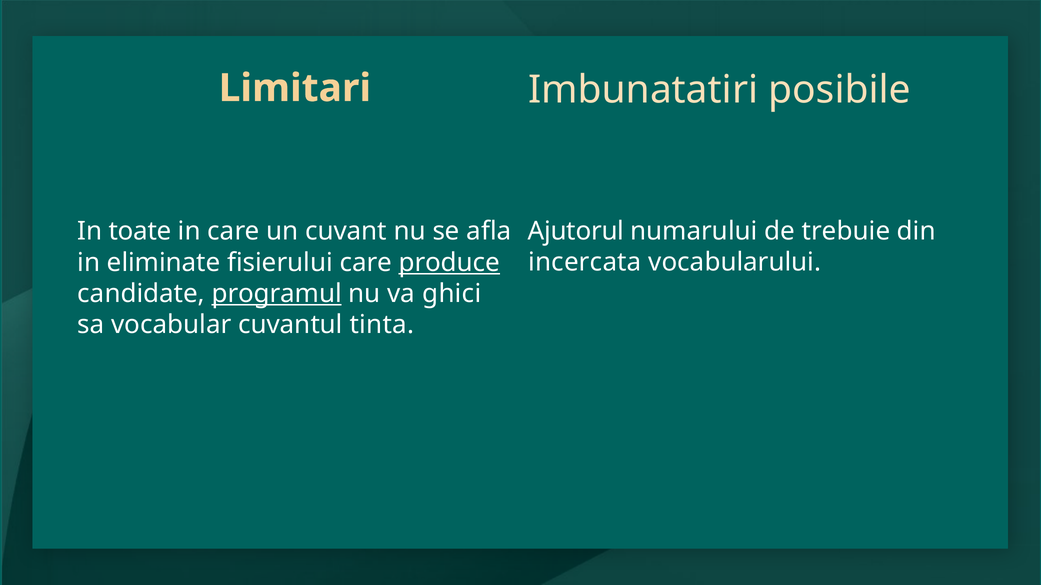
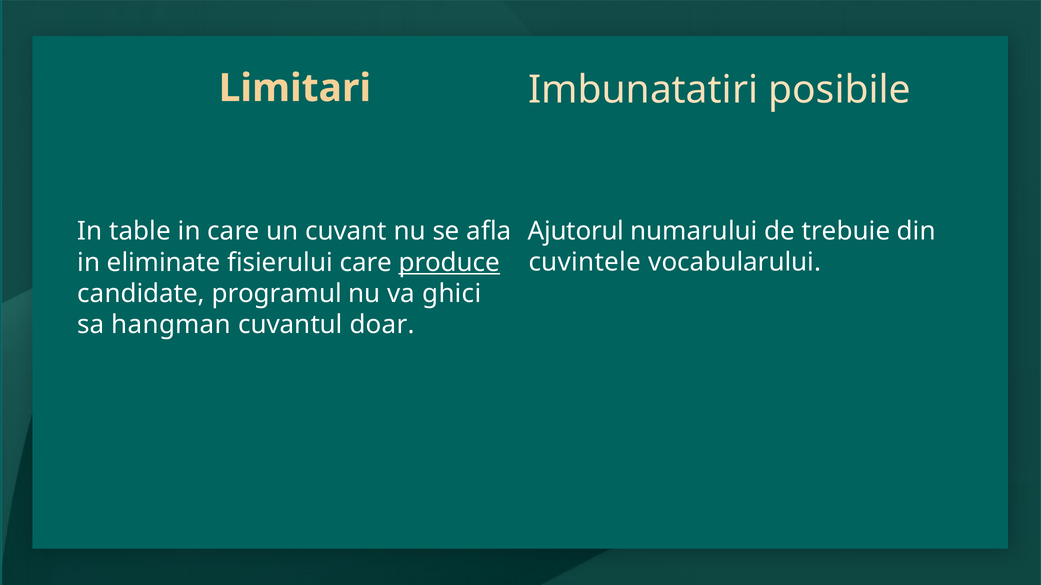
toate: toate -> table
incercata: incercata -> cuvintele
programul underline: present -> none
vocabular: vocabular -> hangman
tinta: tinta -> doar
